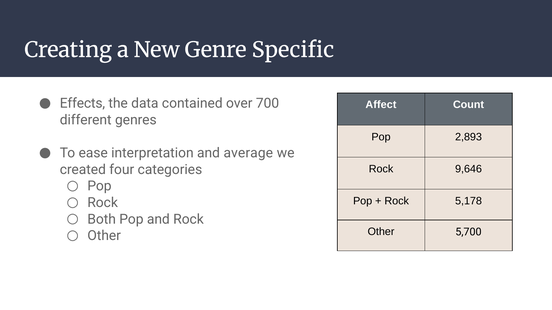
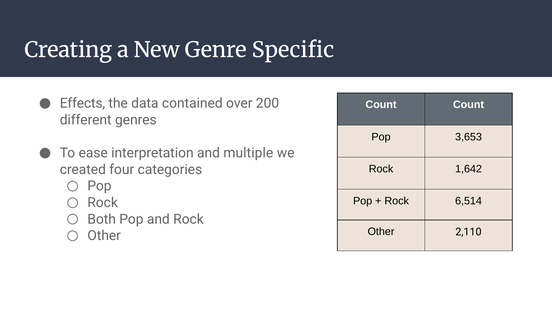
700: 700 -> 200
Affect at (381, 105): Affect -> Count
2,893: 2,893 -> 3,653
average: average -> multiple
9,646: 9,646 -> 1,642
5,178: 5,178 -> 6,514
5,700: 5,700 -> 2,110
